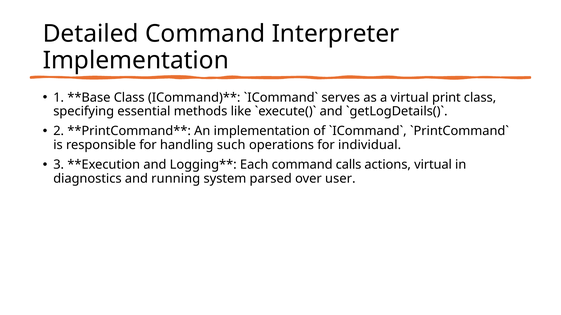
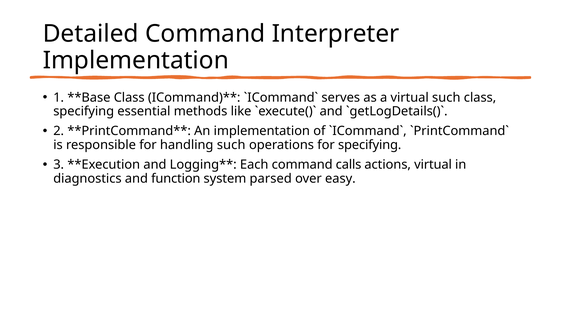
virtual print: print -> such
for individual: individual -> specifying
running: running -> function
user: user -> easy
